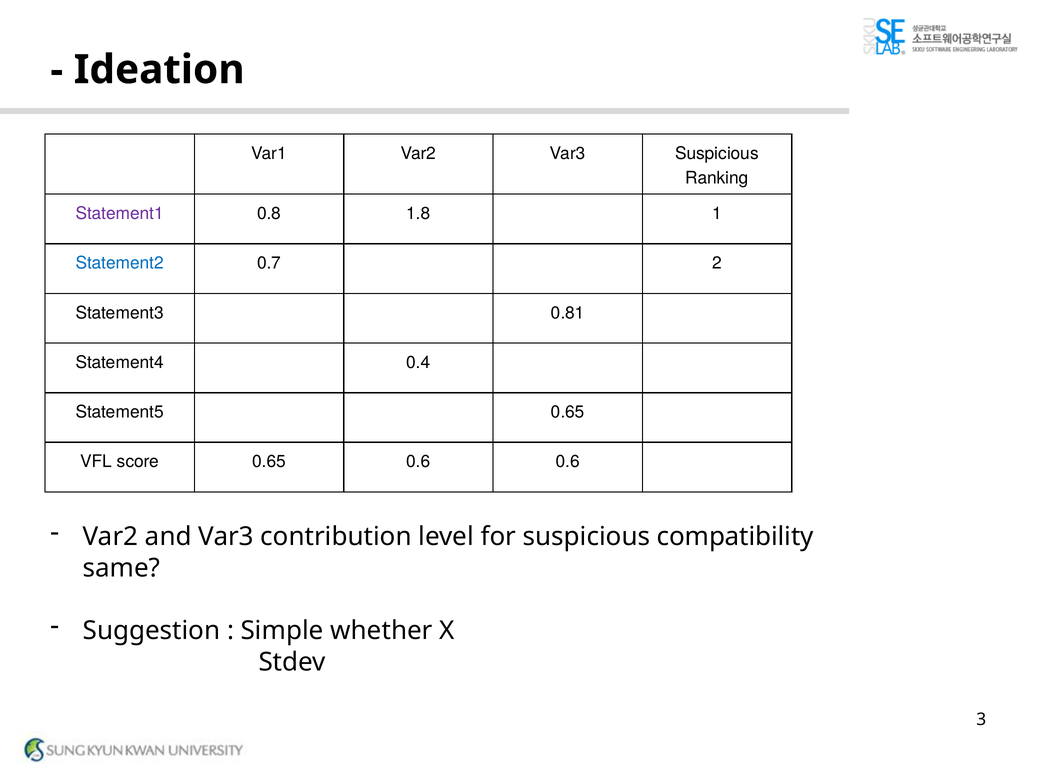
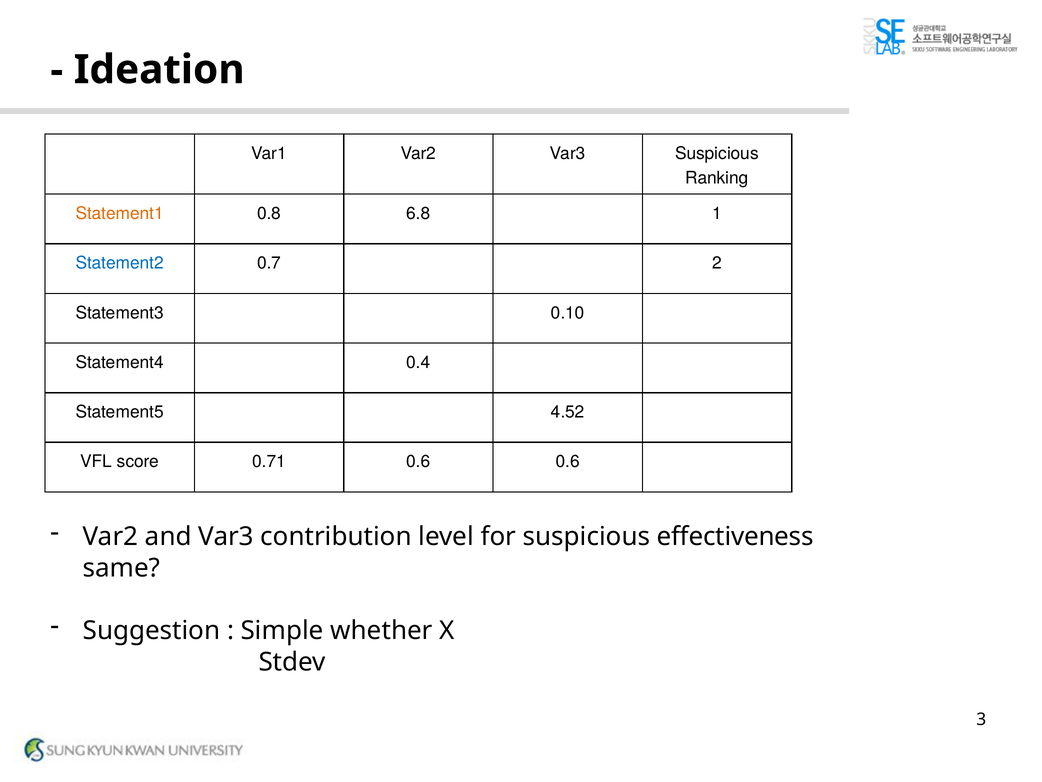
Statement1 colour: purple -> orange
1.8: 1.8 -> 6.8
0.81: 0.81 -> 0.10
Statement5 0.65: 0.65 -> 4.52
score 0.65: 0.65 -> 0.71
compatibility: compatibility -> effectiveness
